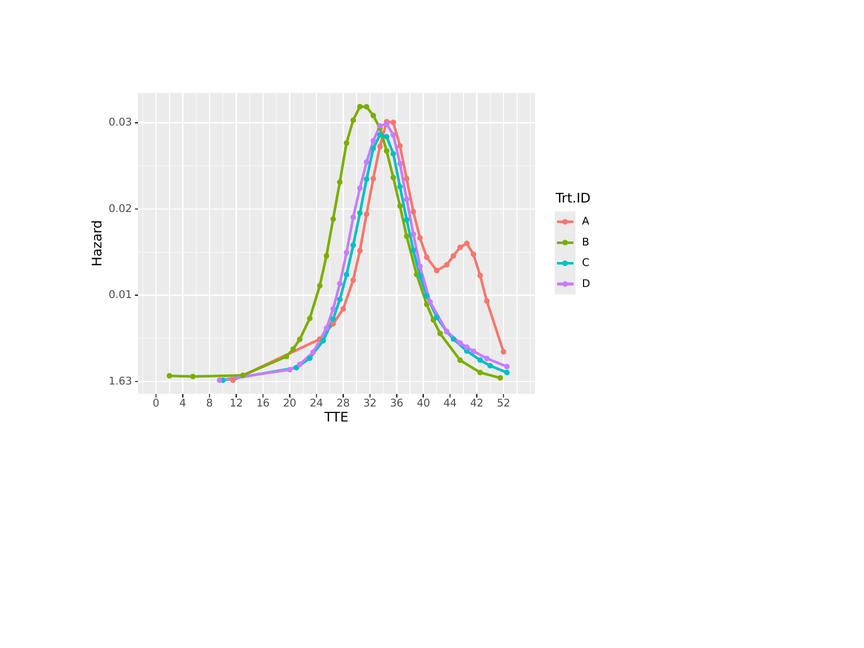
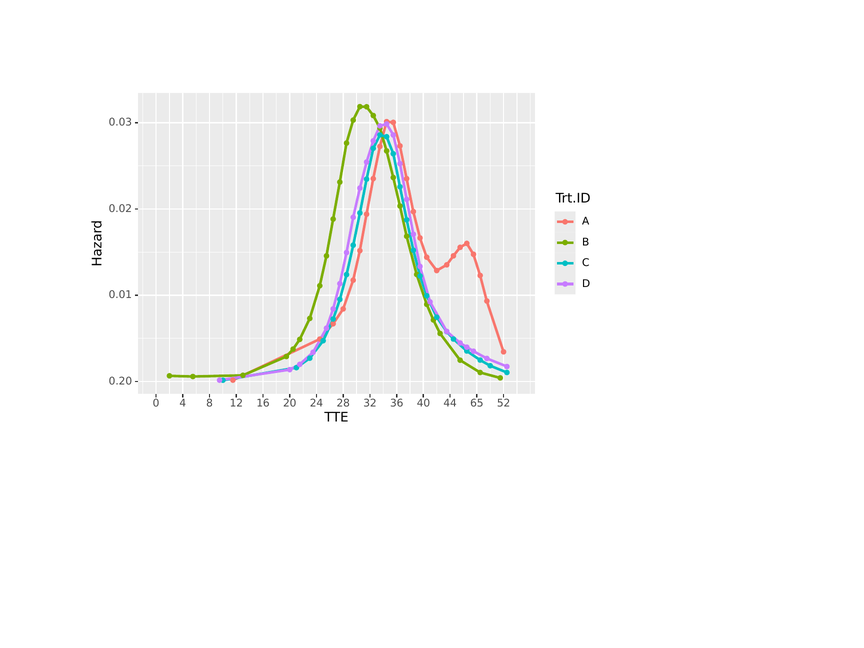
1.63: 1.63 -> 0.20
42: 42 -> 65
